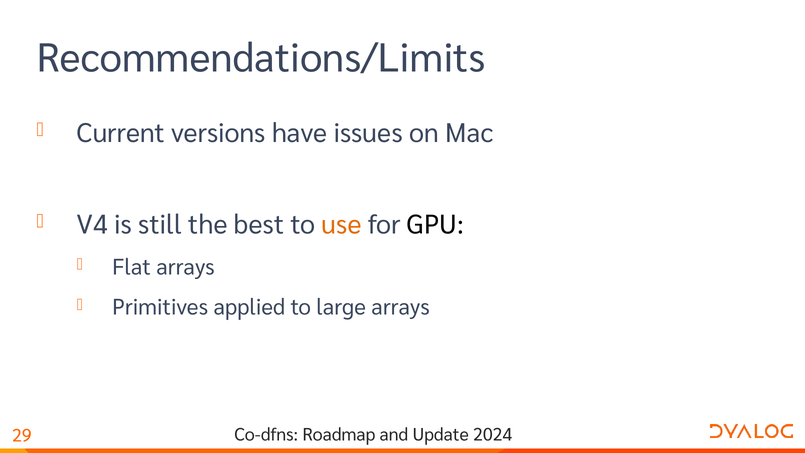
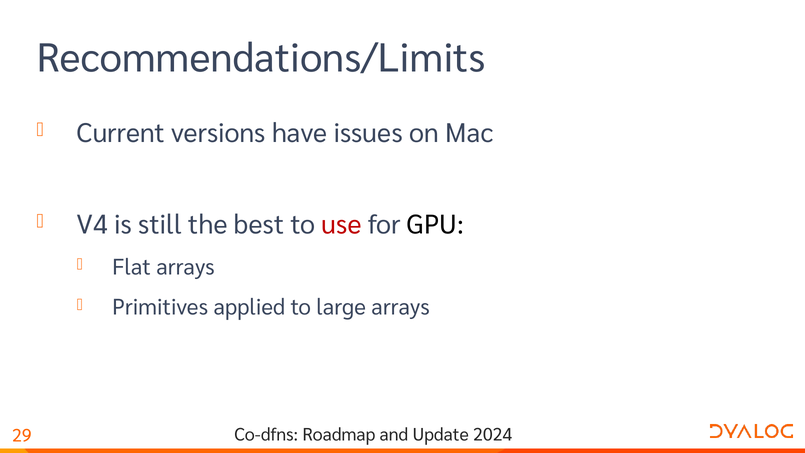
use colour: orange -> red
